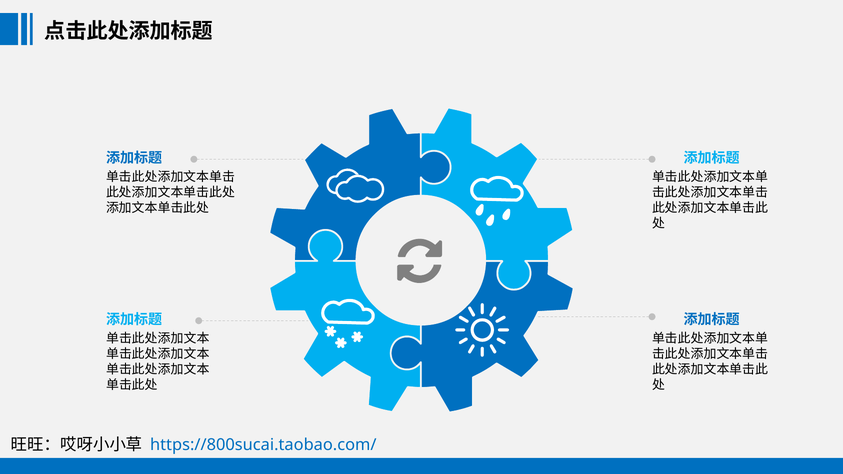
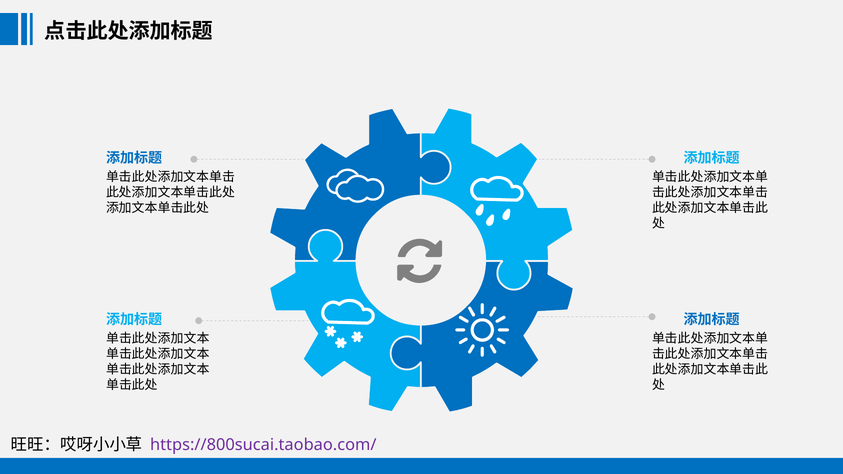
https://800sucai.taobao.com/ colour: blue -> purple
